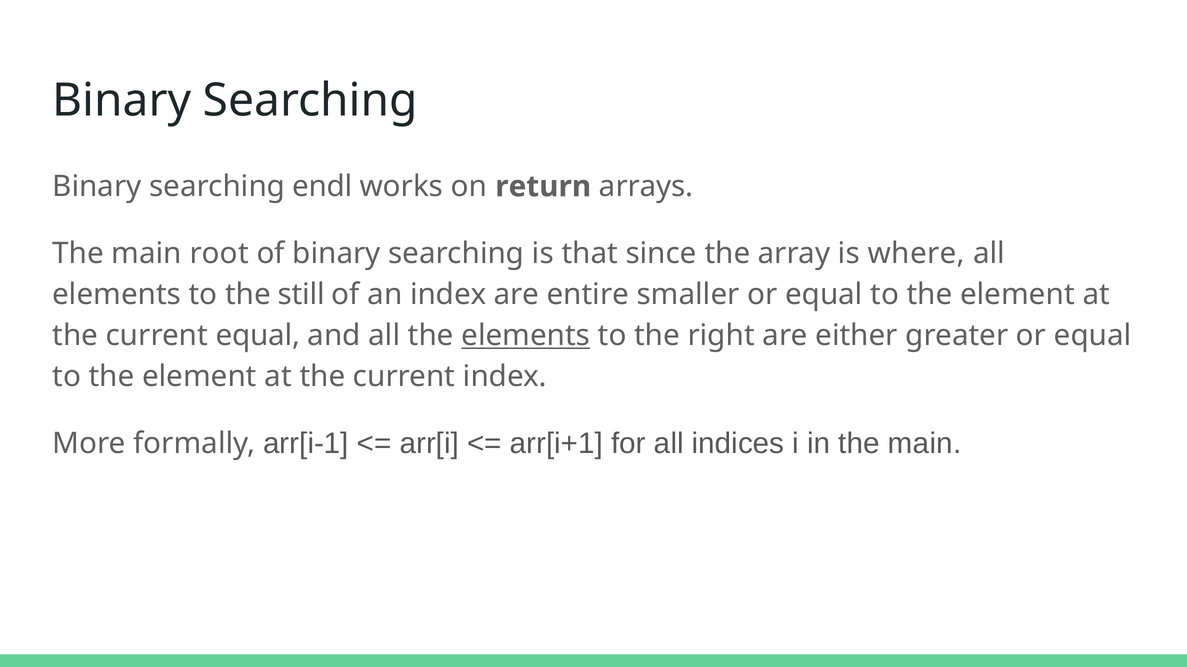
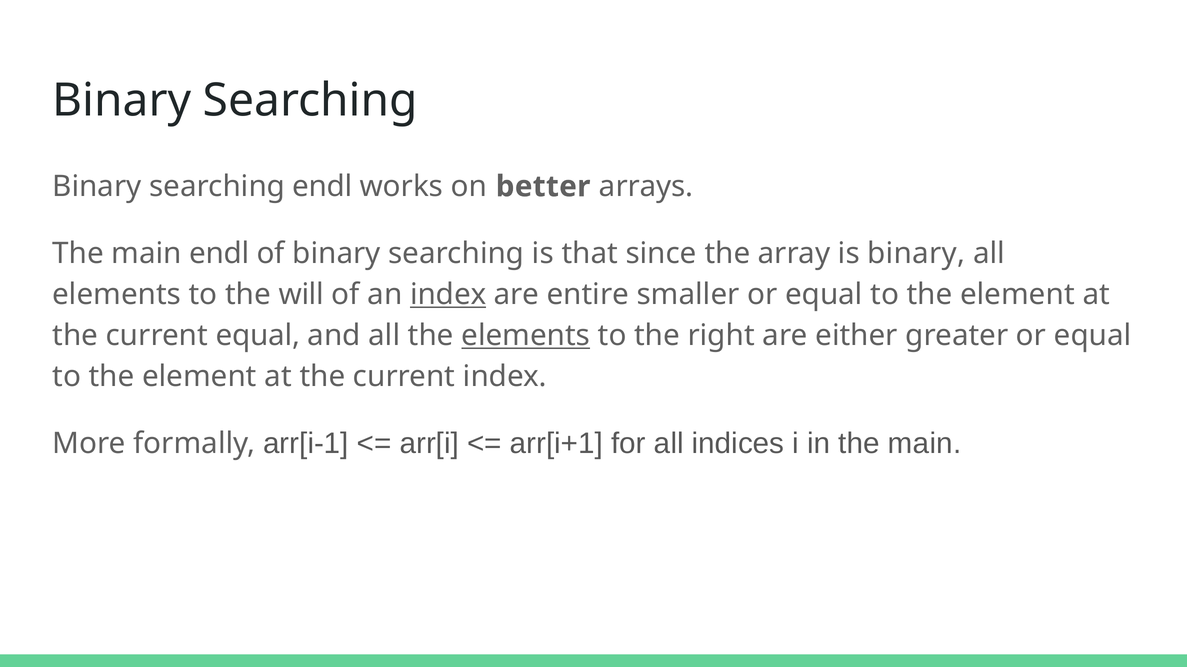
return: return -> better
main root: root -> endl
is where: where -> binary
still: still -> will
index at (448, 295) underline: none -> present
